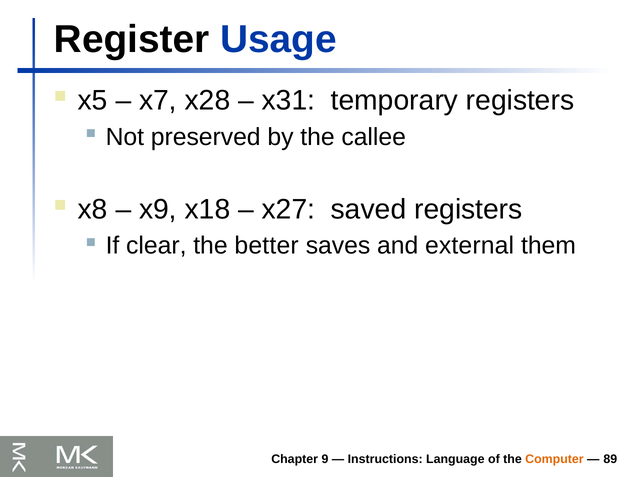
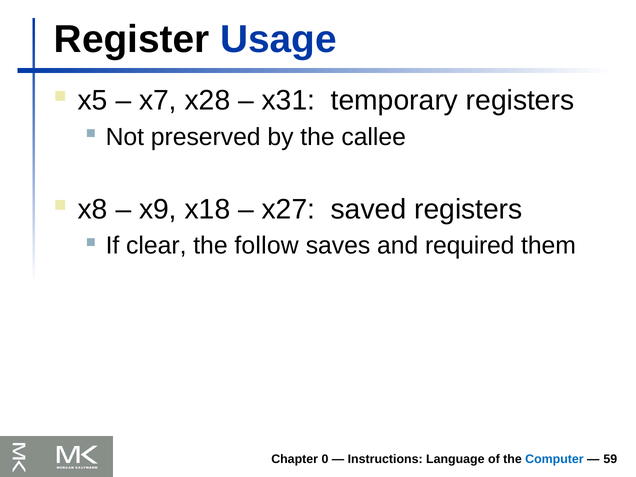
better: better -> follow
external: external -> required
9: 9 -> 0
Computer colour: orange -> blue
89: 89 -> 59
